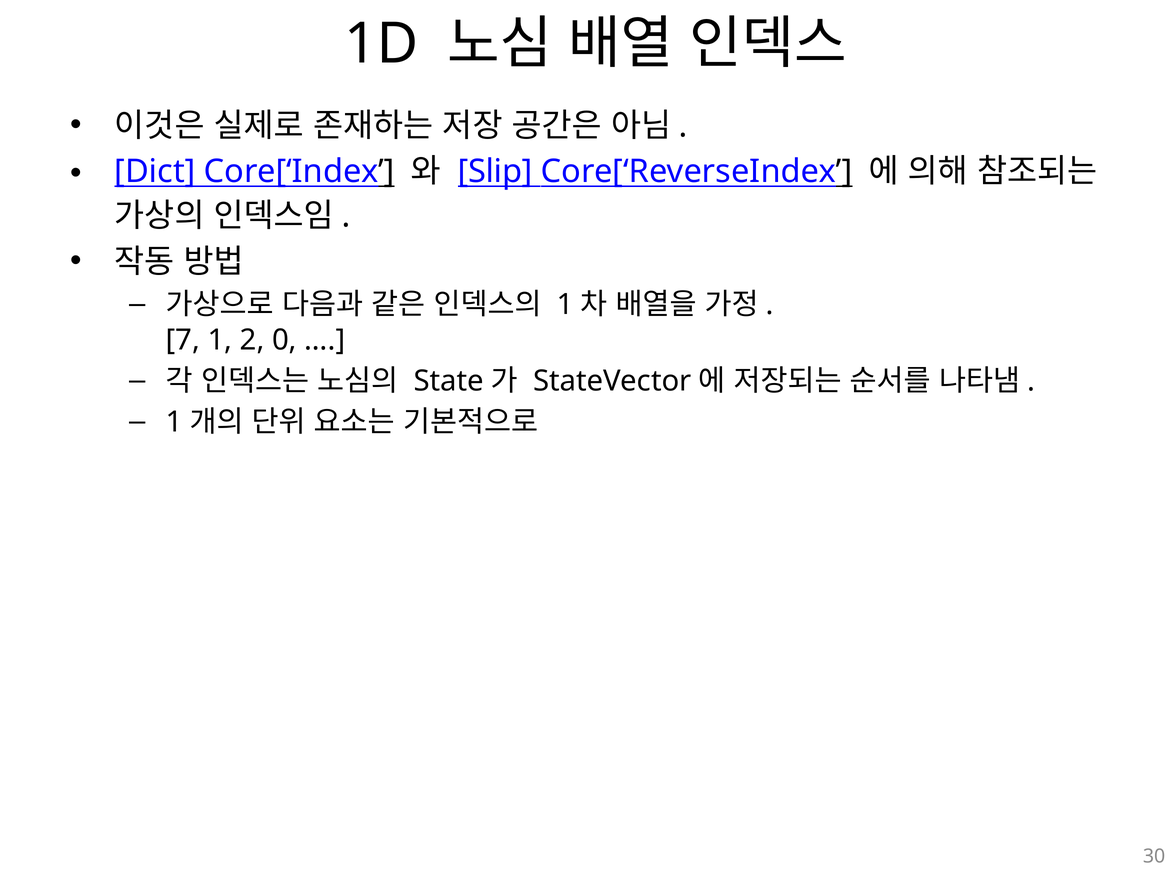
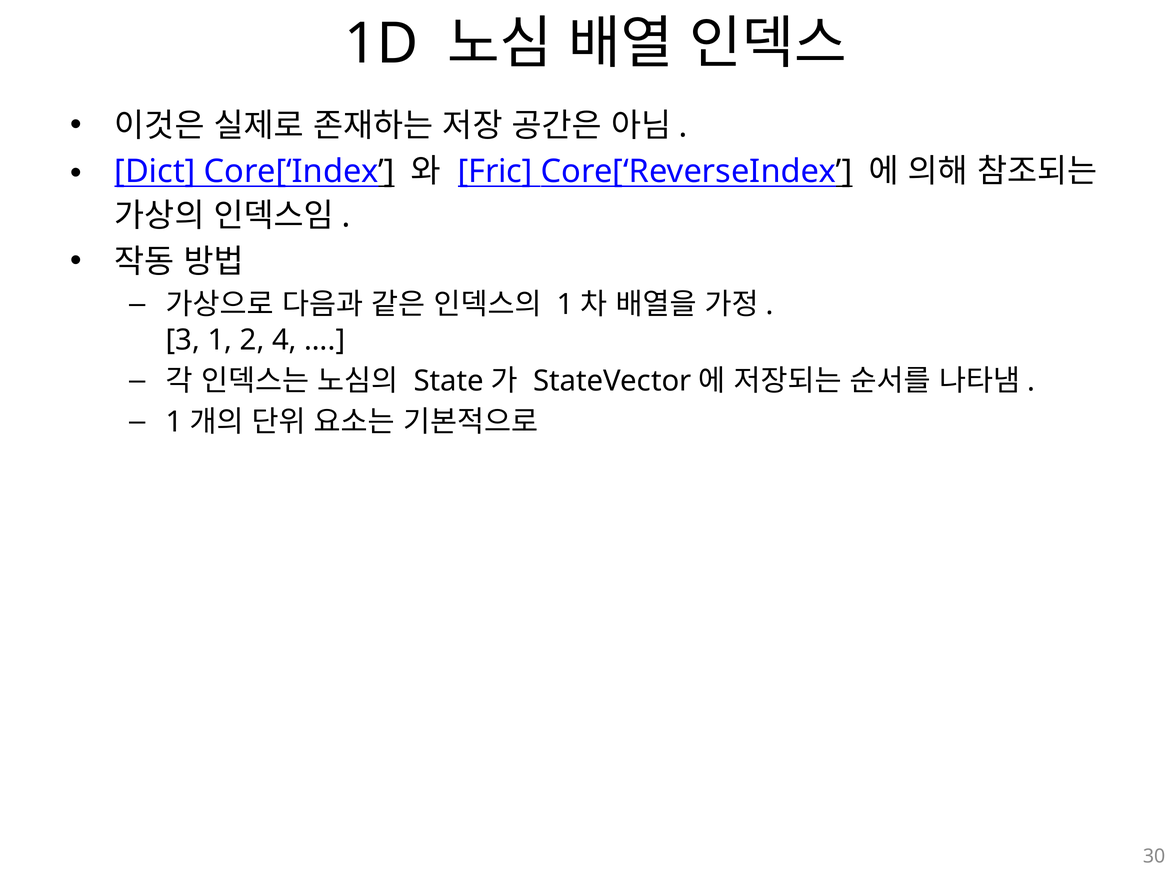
Slip: Slip -> Fric
7: 7 -> 3
0: 0 -> 4
